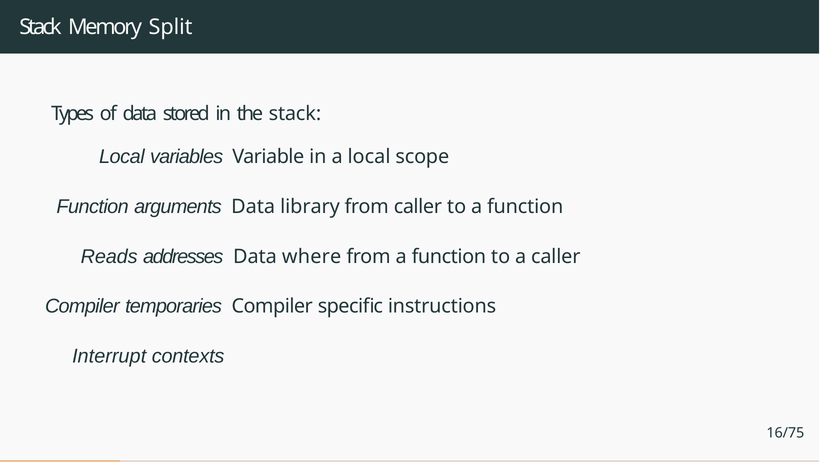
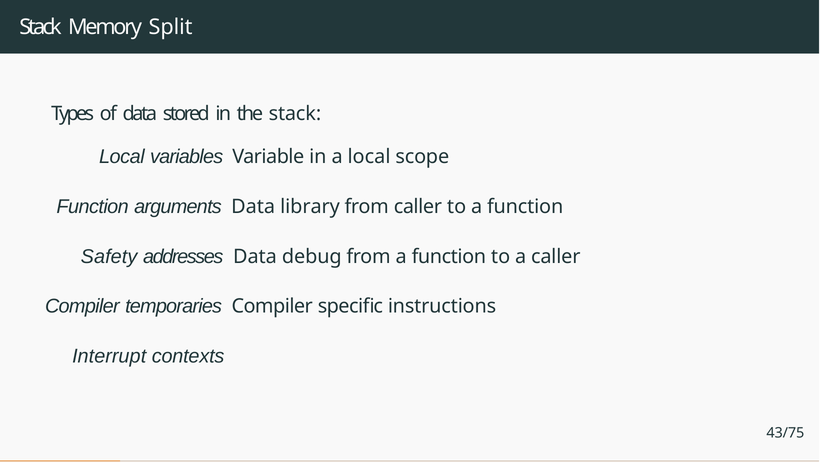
Reads: Reads -> Safety
where: where -> debug
16/75: 16/75 -> 43/75
